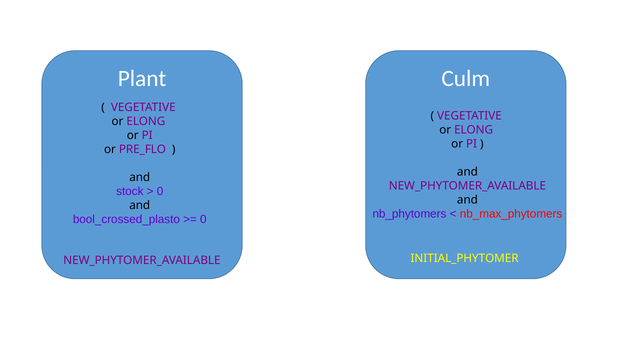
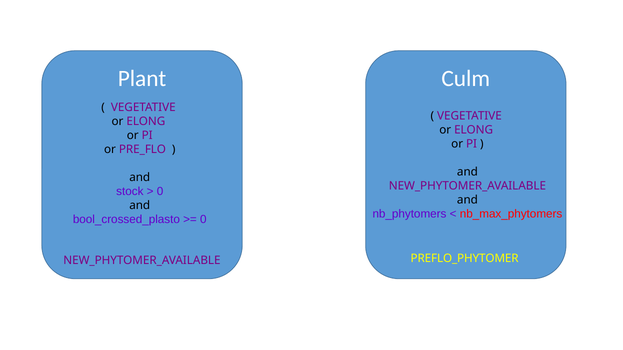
INITIAL_PHYTOMER: INITIAL_PHYTOMER -> PREFLO_PHYTOMER
